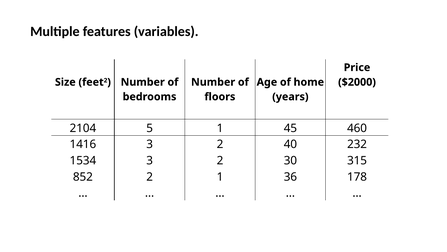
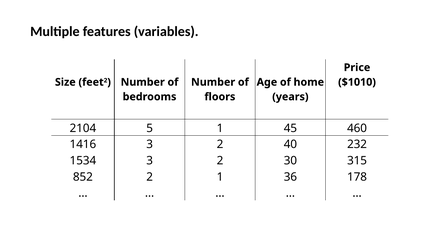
$2000: $2000 -> $1010
